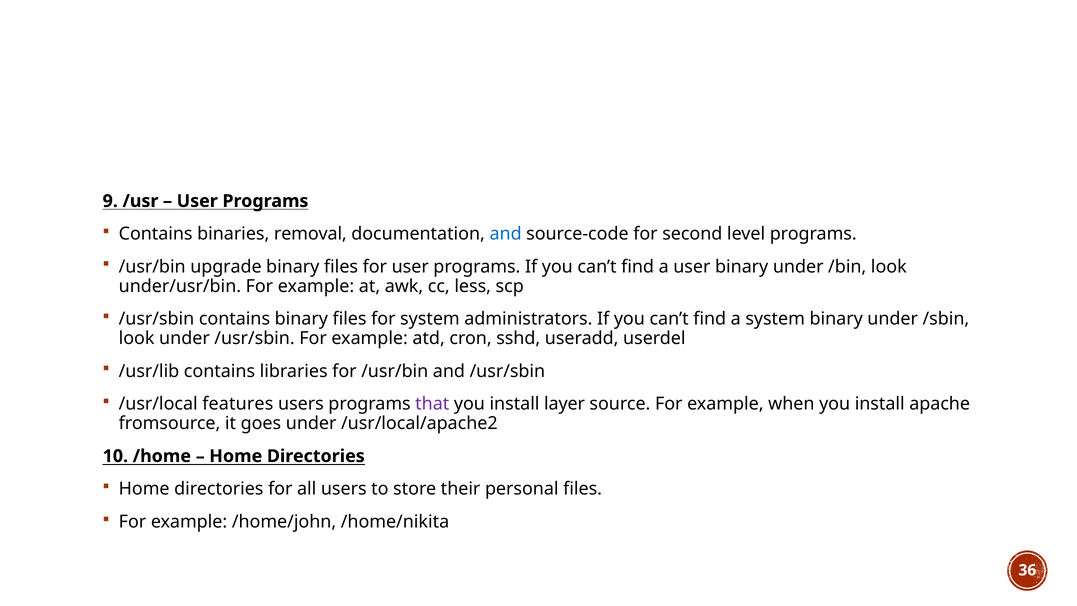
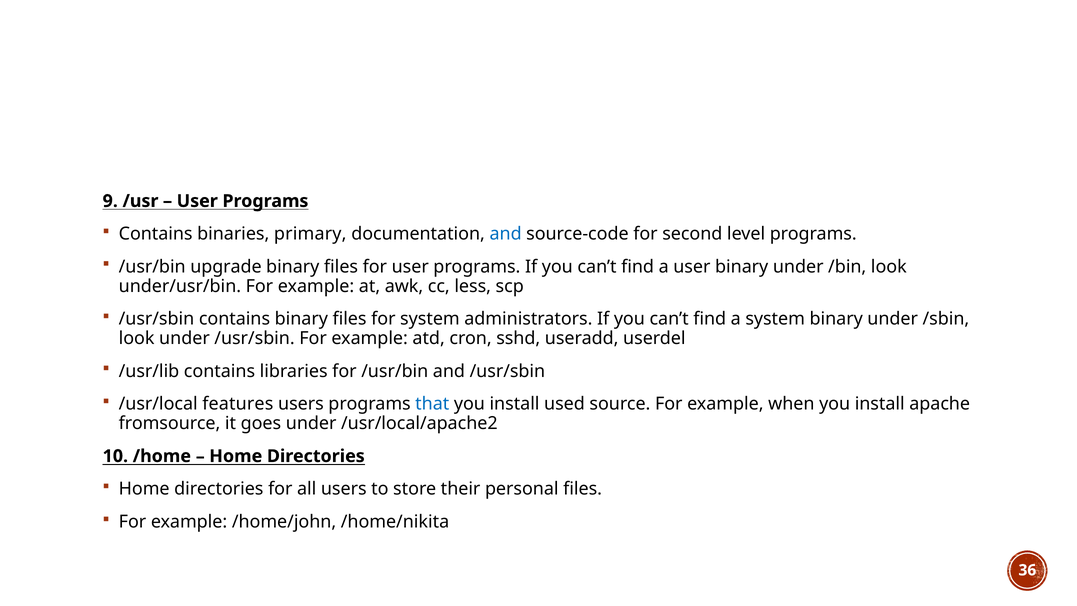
removal: removal -> primary
that colour: purple -> blue
layer: layer -> used
